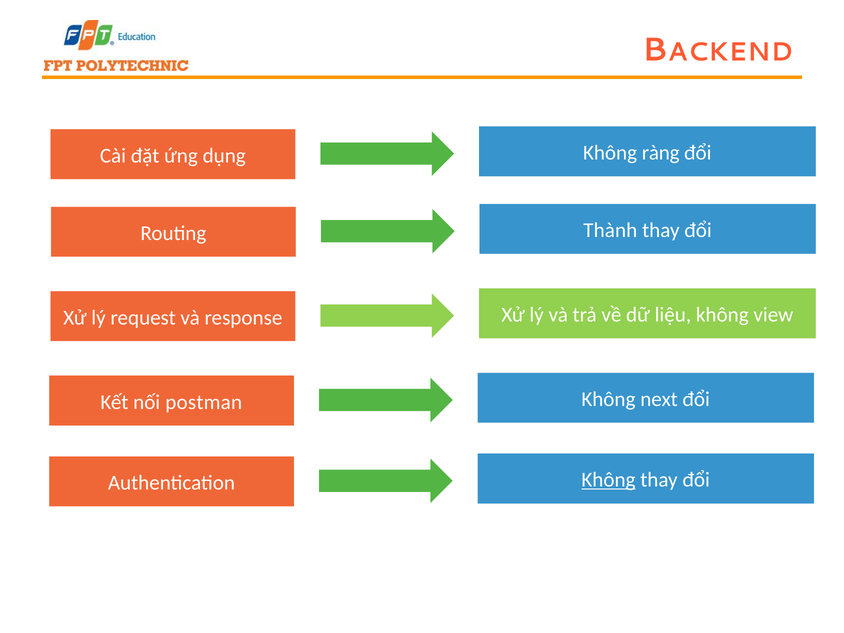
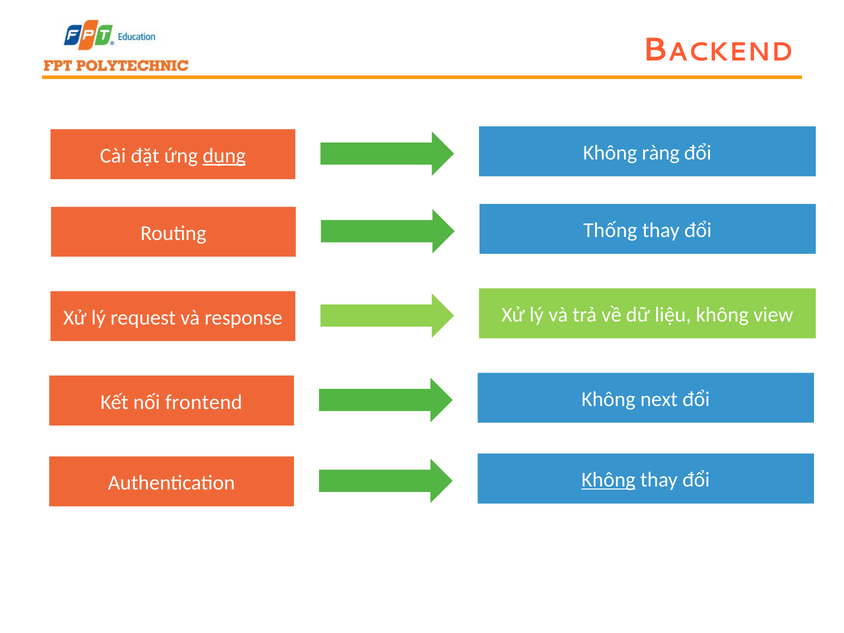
dụng underline: none -> present
Thành: Thành -> Thống
postman: postman -> frontend
